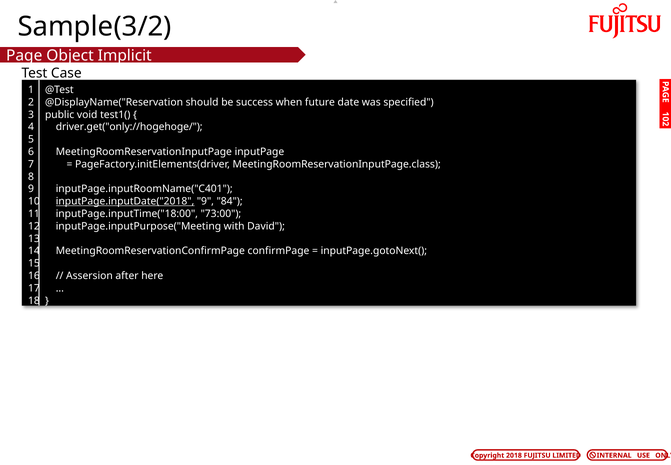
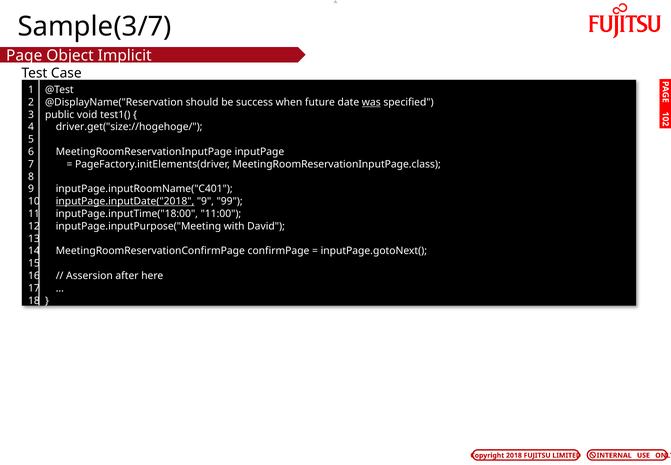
Sample(3/2: Sample(3/2 -> Sample(3/7
was underline: none -> present
driver.get("only://hogehoge/: driver.get("only://hogehoge/ -> driver.get("size://hogehoge/
84: 84 -> 99
73:00: 73:00 -> 11:00
